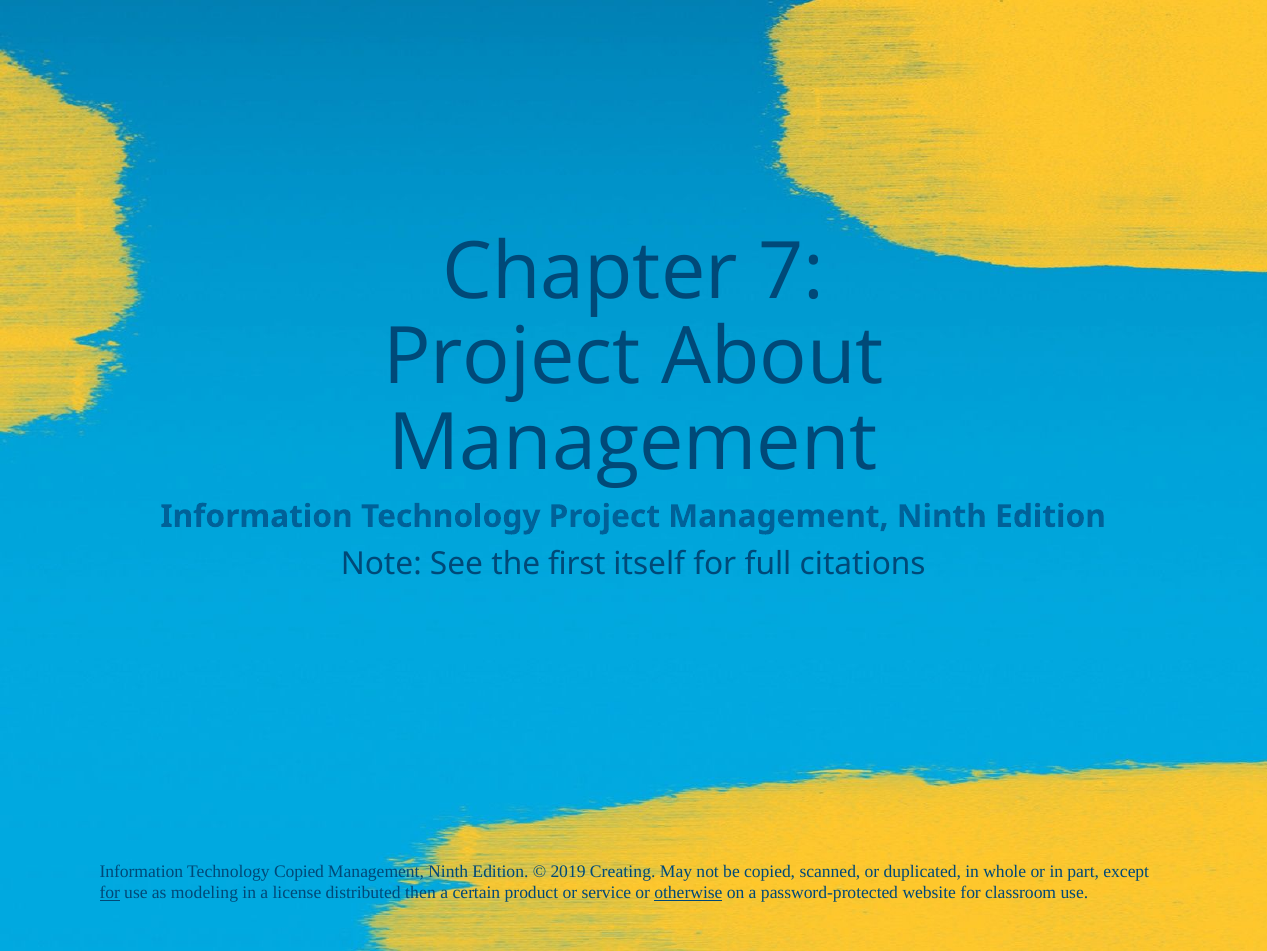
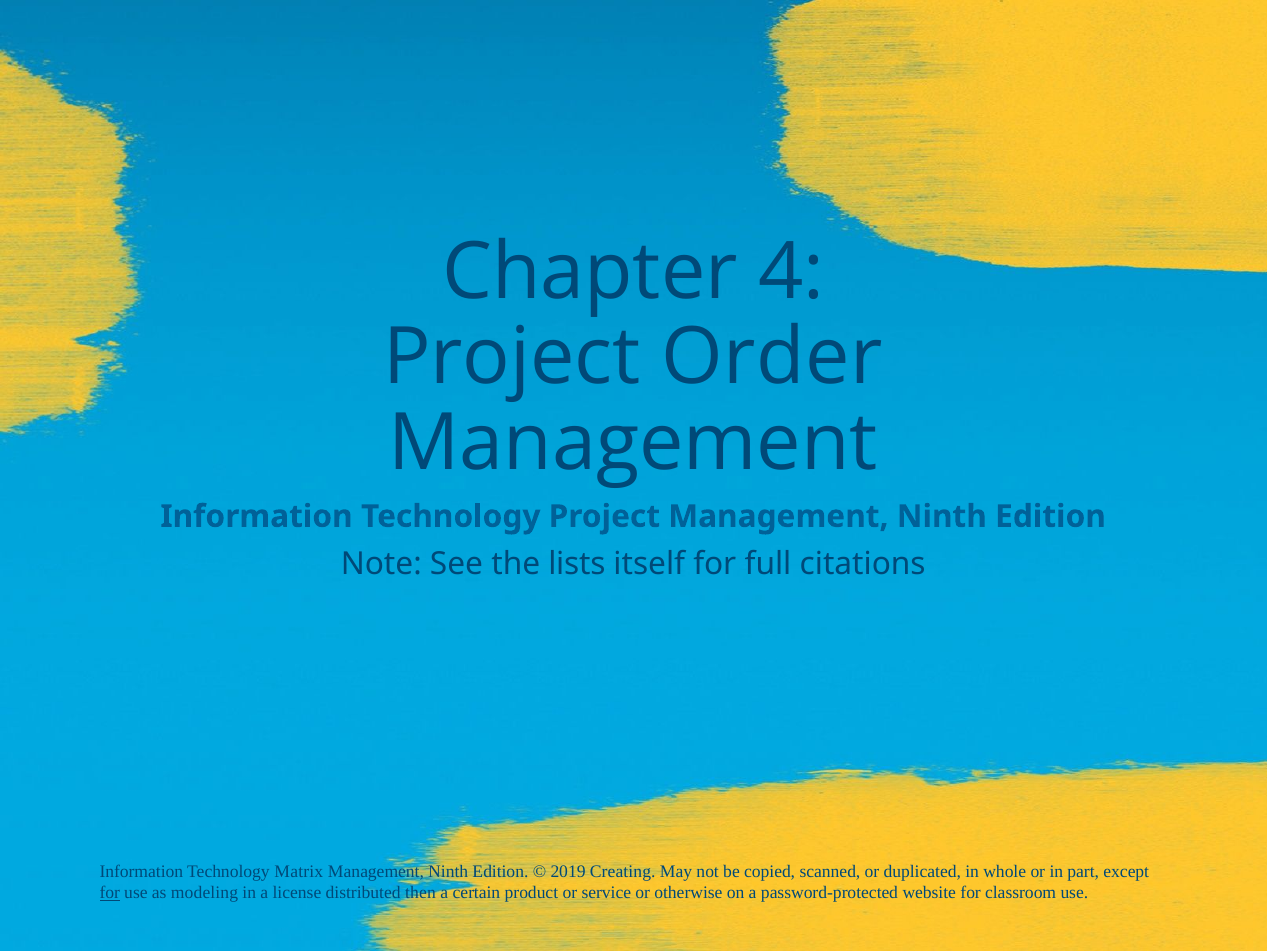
7: 7 -> 4
About: About -> Order
first: first -> lists
Technology Copied: Copied -> Matrix
otherwise underline: present -> none
